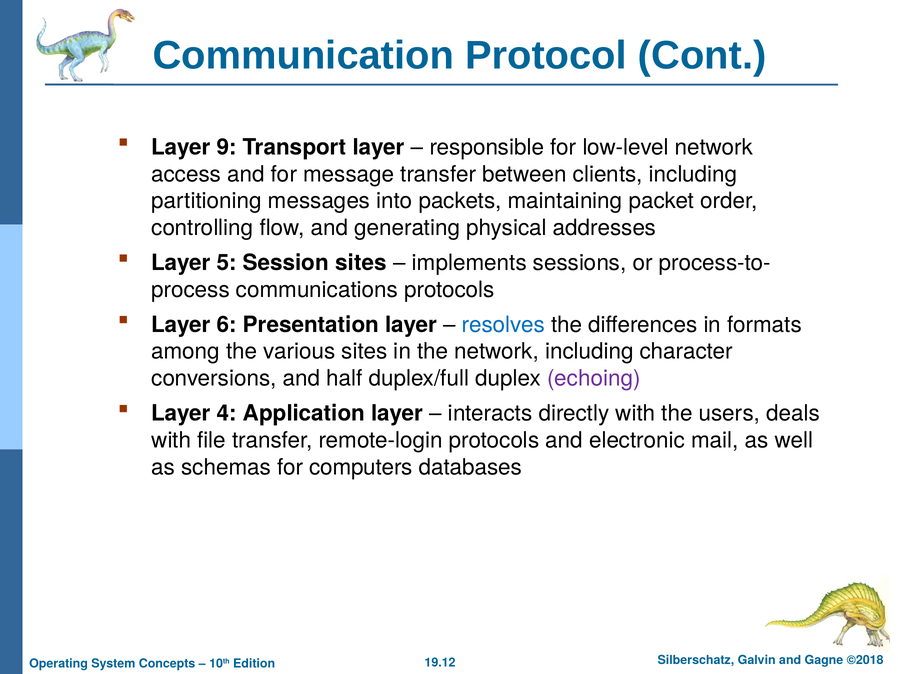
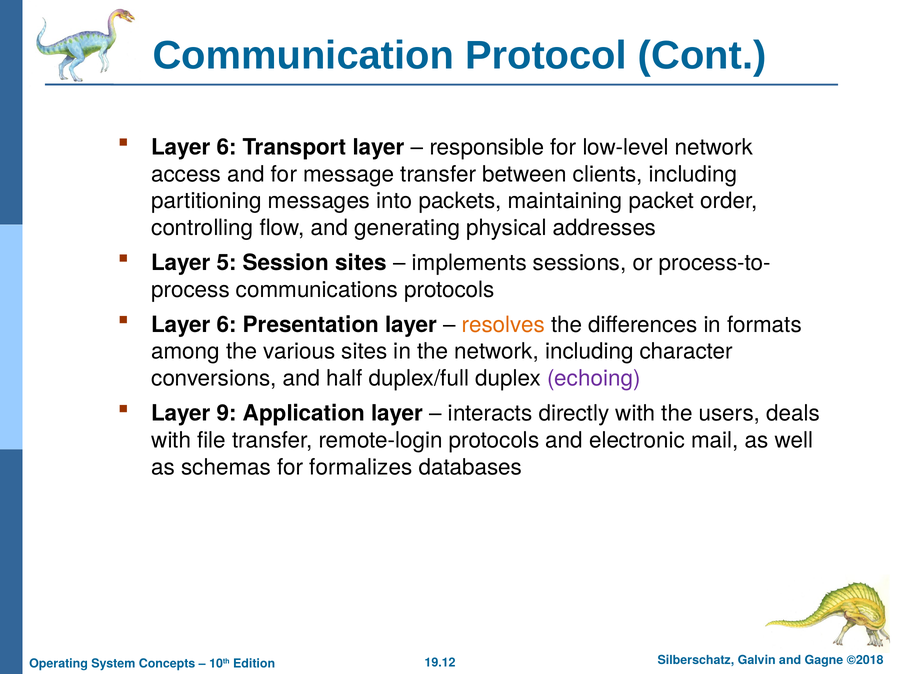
9 at (227, 147): 9 -> 6
resolves colour: blue -> orange
4: 4 -> 9
computers: computers -> formalizes
